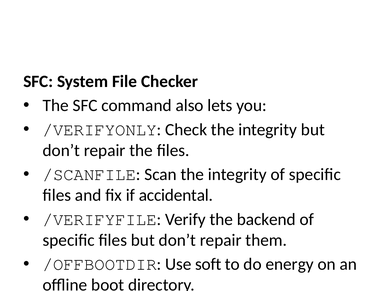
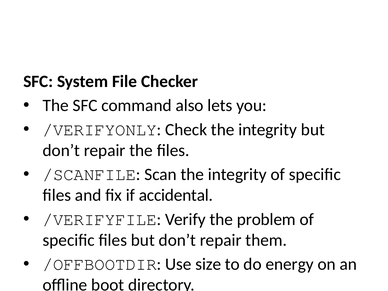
backend: backend -> problem
soft: soft -> size
